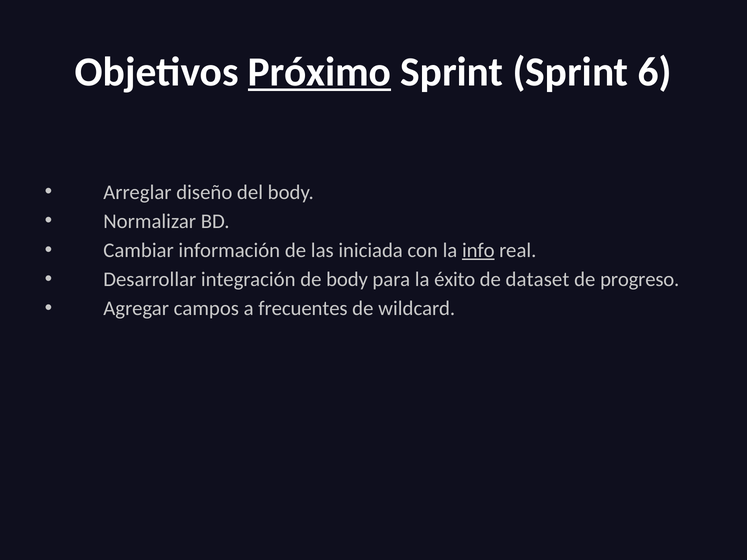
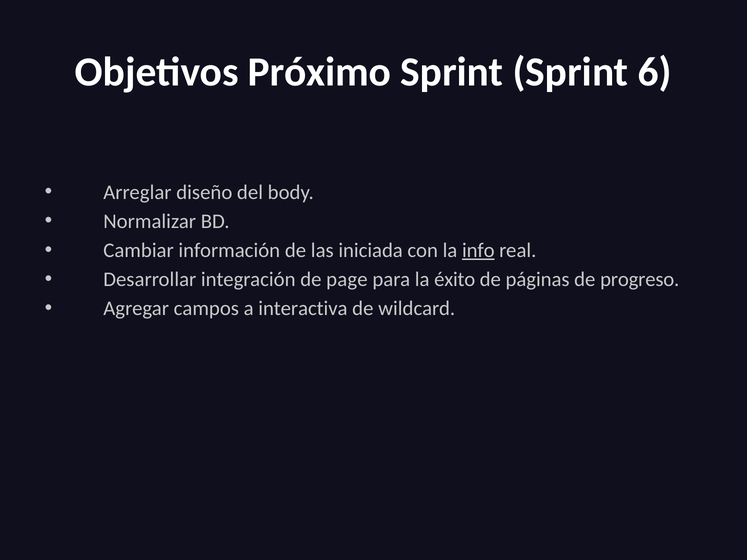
Próximo underline: present -> none
de body: body -> page
dataset: dataset -> páginas
frecuentes: frecuentes -> interactiva
